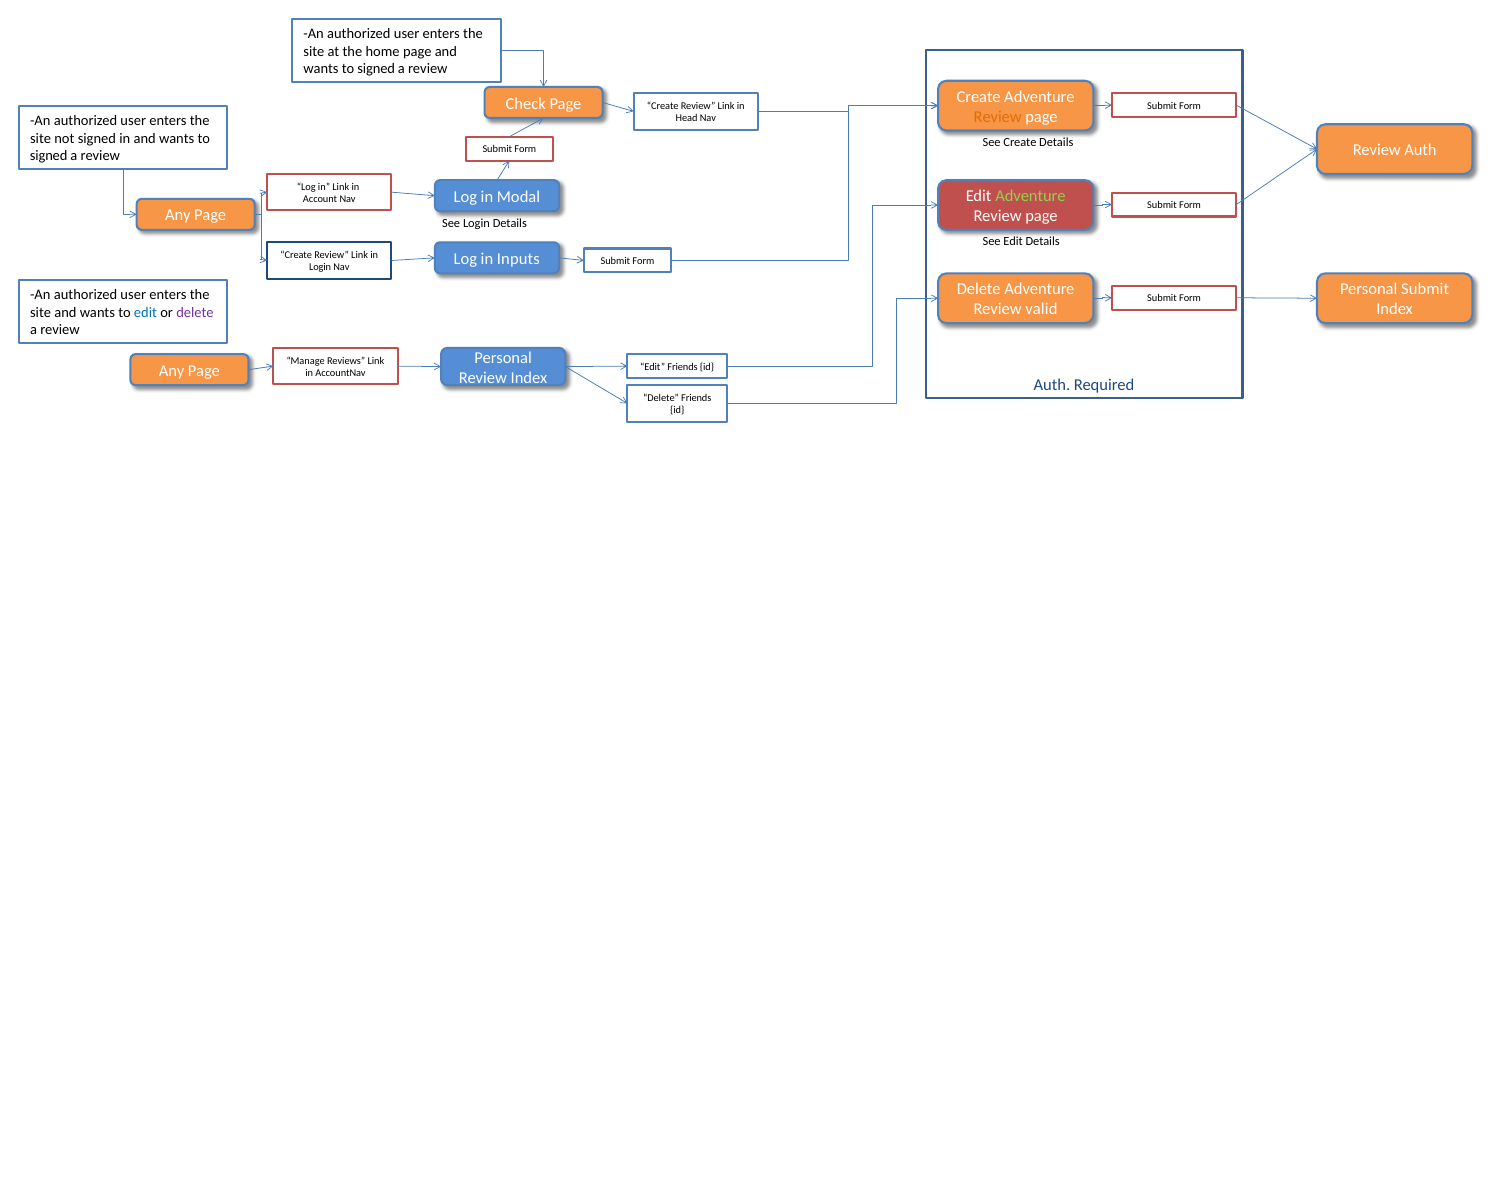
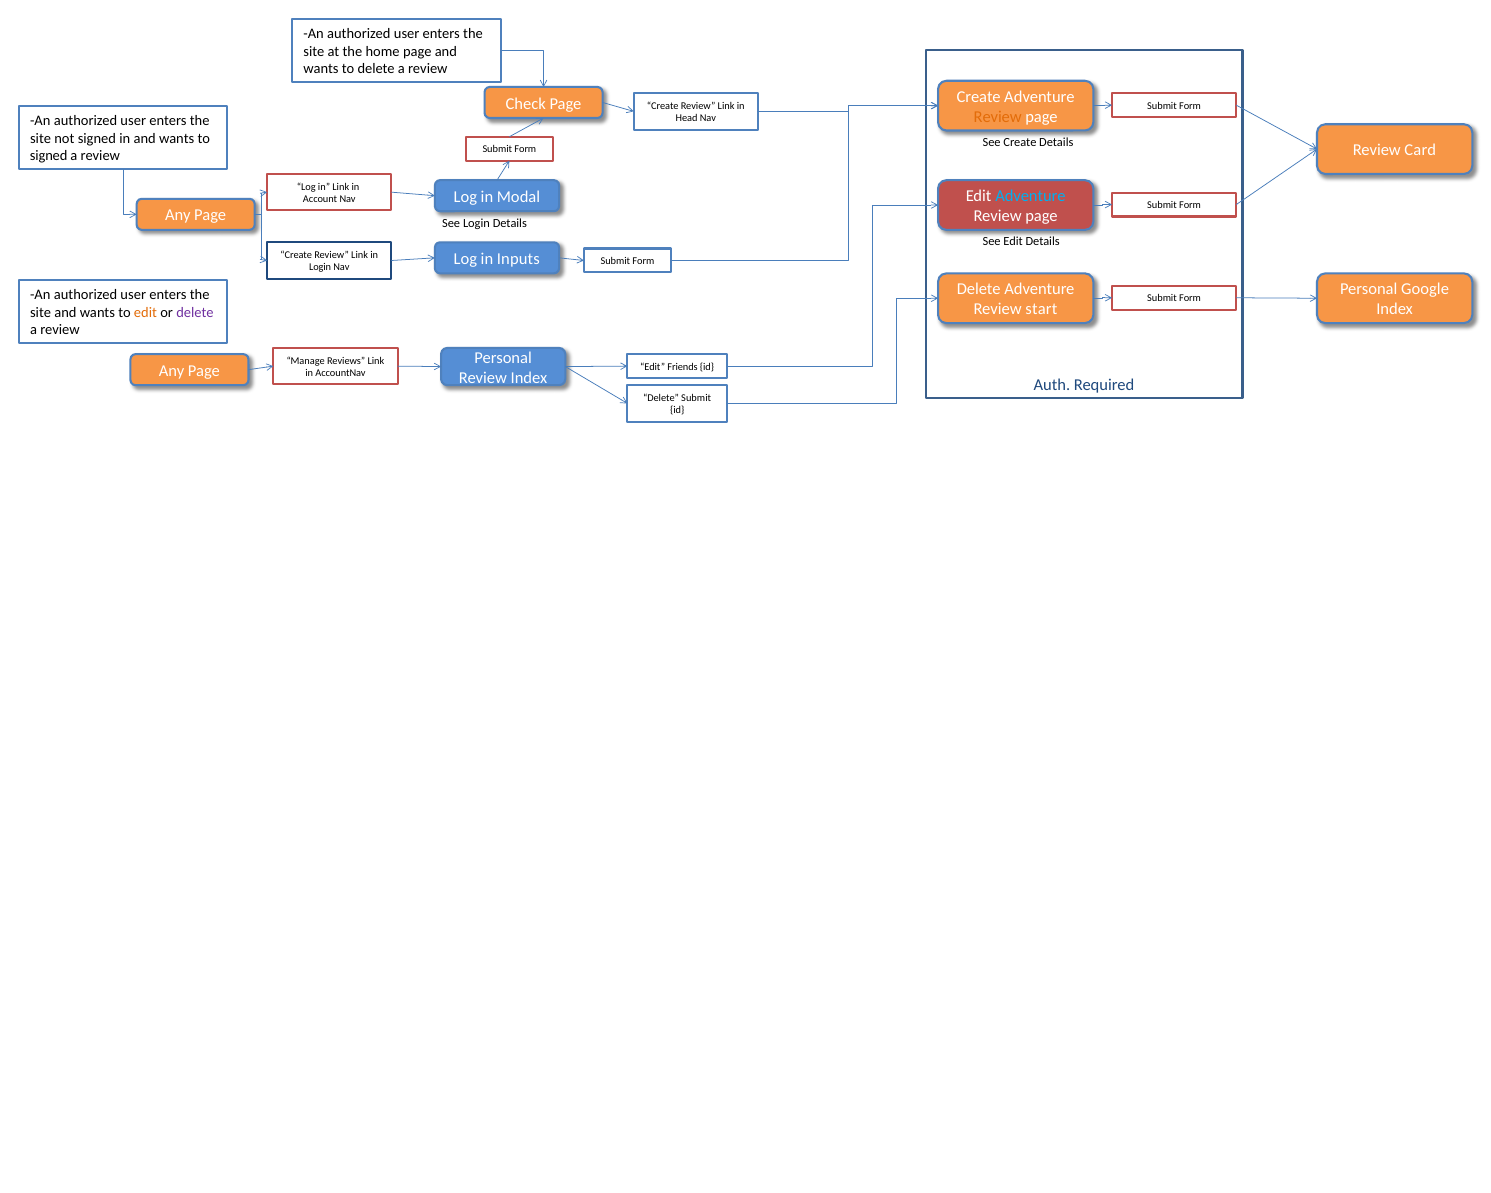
signed at (376, 69): signed -> delete
Review Auth: Auth -> Card
Adventure at (1030, 196) colour: light green -> light blue
Personal Submit: Submit -> Google
valid: valid -> start
edit at (145, 312) colour: blue -> orange
Delete Friends: Friends -> Submit
